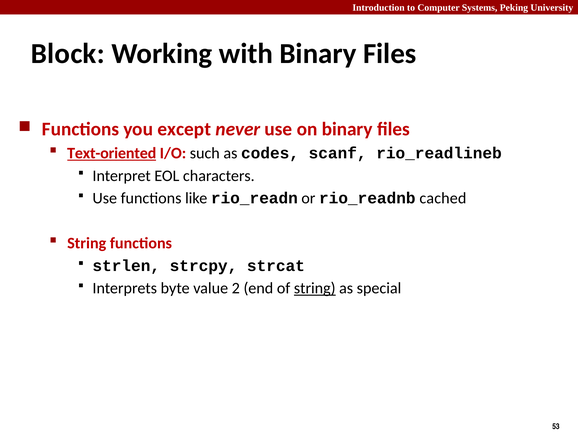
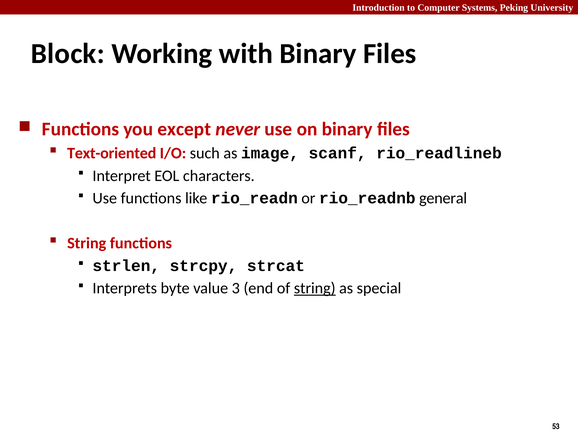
Text-oriented underline: present -> none
codes: codes -> image
cached: cached -> general
2: 2 -> 3
